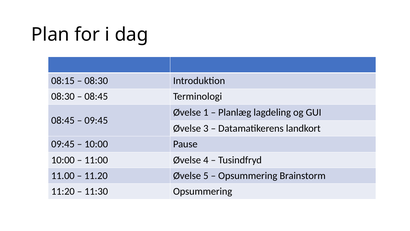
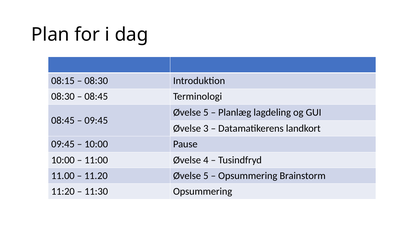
1 at (206, 112): 1 -> 5
